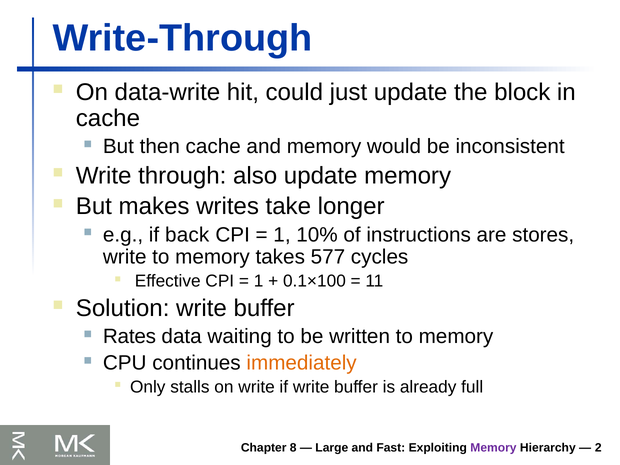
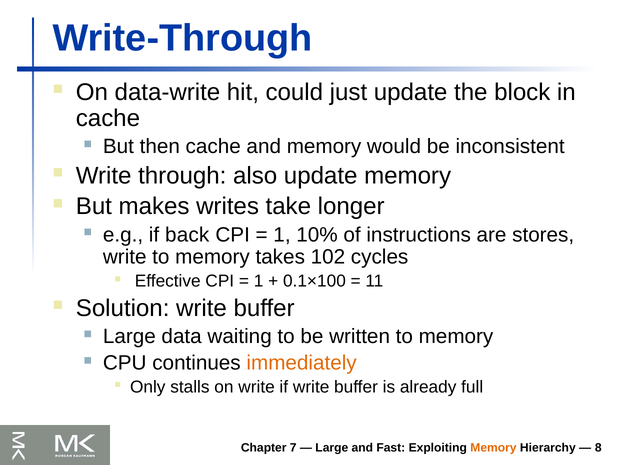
577: 577 -> 102
Rates at (129, 337): Rates -> Large
8: 8 -> 7
Memory at (493, 448) colour: purple -> orange
2: 2 -> 8
